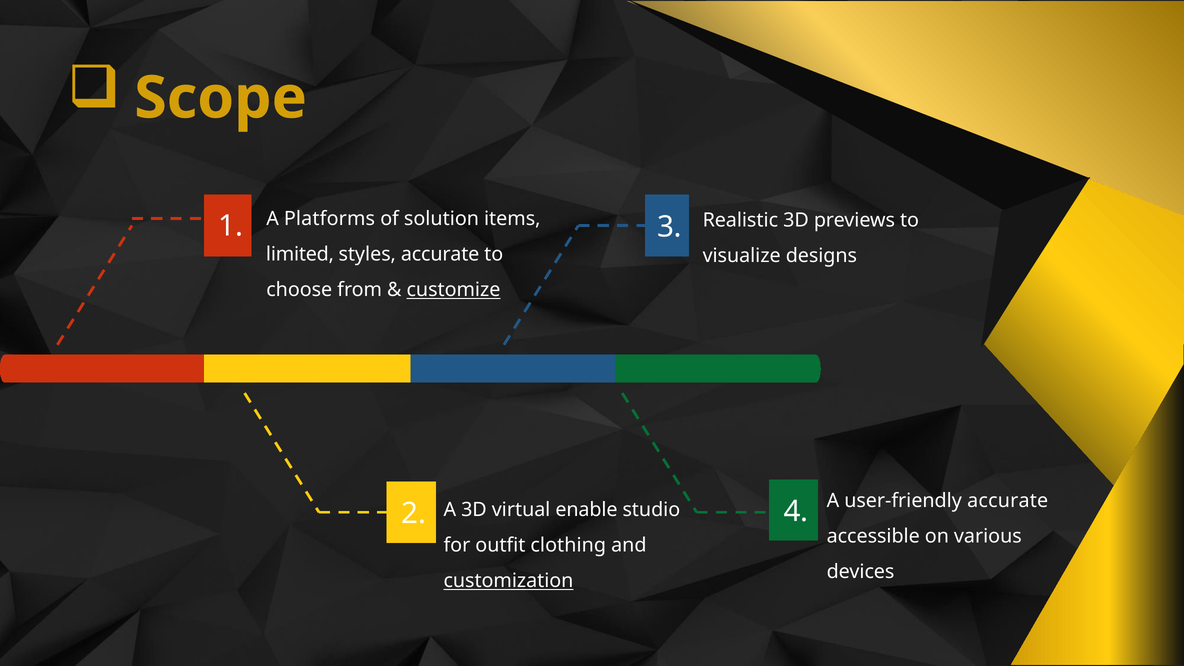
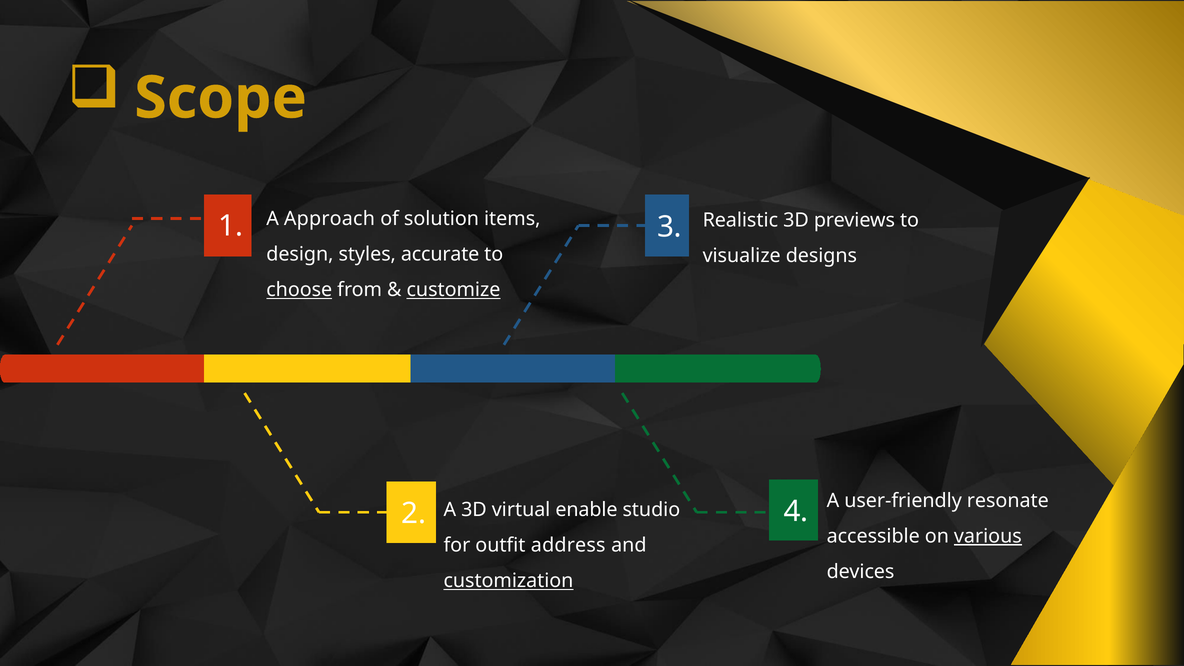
Platforms: Platforms -> Approach
limited: limited -> design
choose underline: none -> present
user-friendly accurate: accurate -> resonate
various underline: none -> present
clothing: clothing -> address
